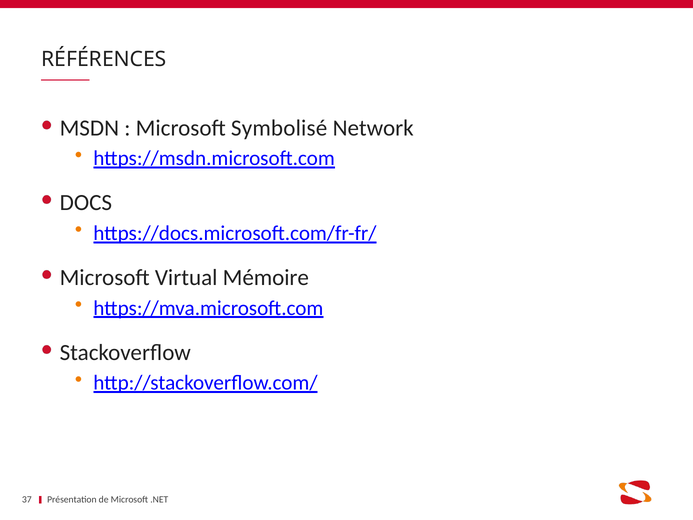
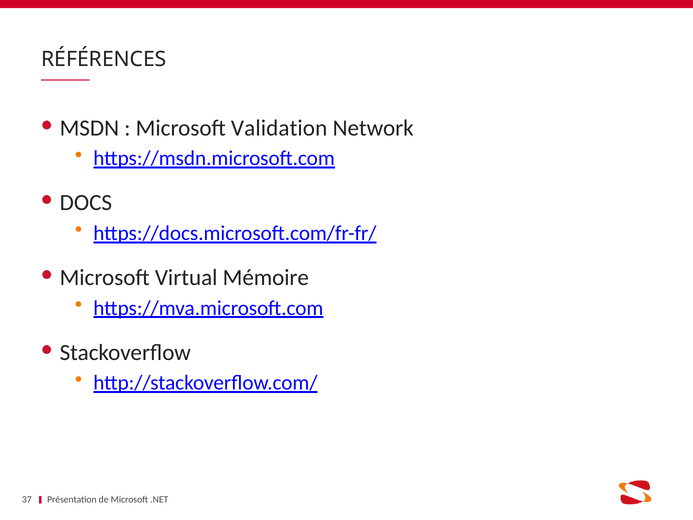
Symbolisé: Symbolisé -> Validation
